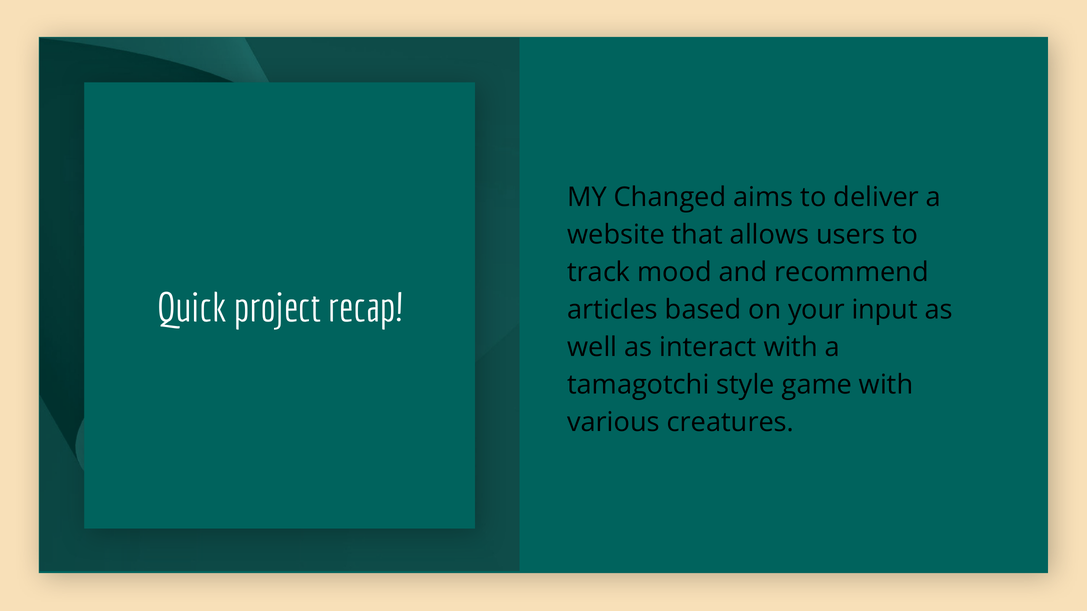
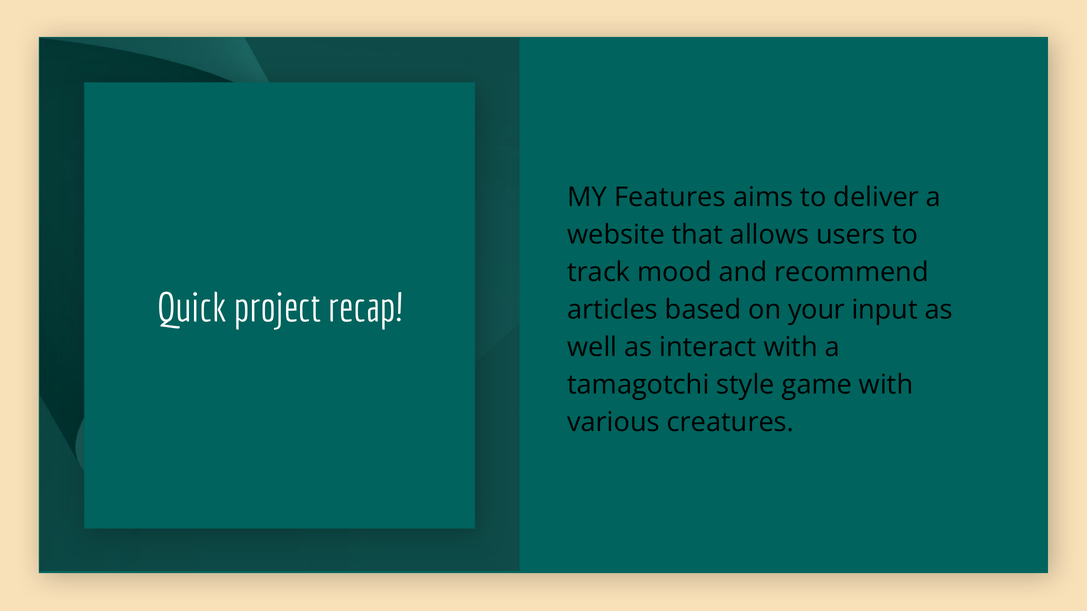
Changed: Changed -> Features
